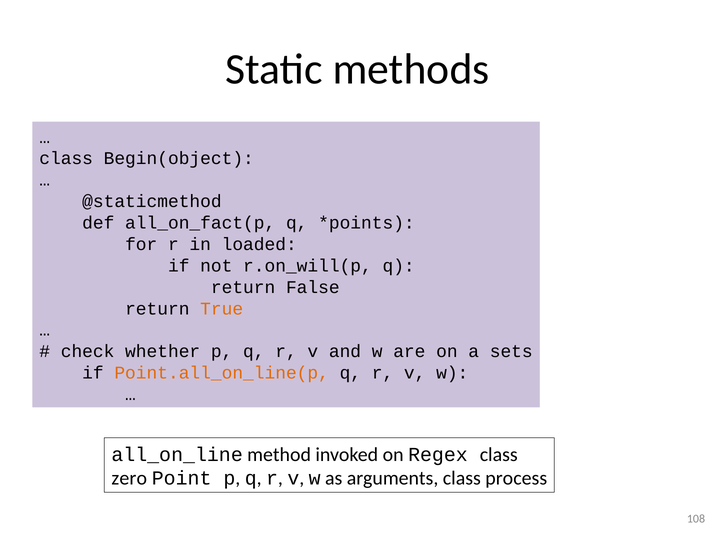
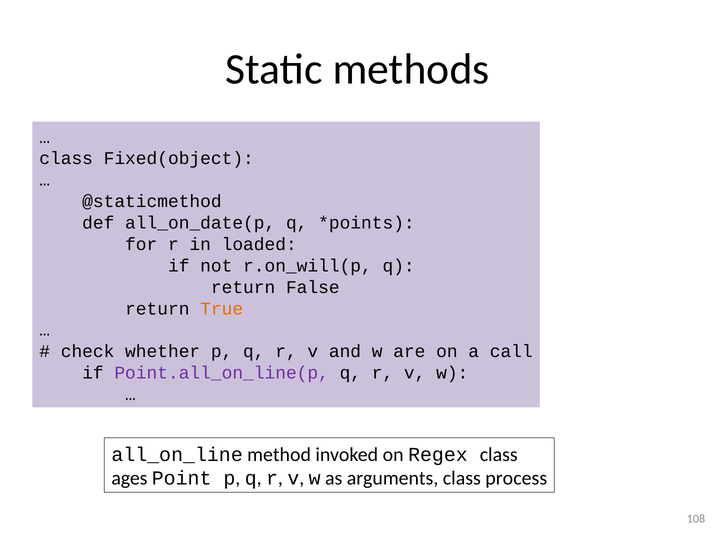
Begin(object: Begin(object -> Fixed(object
all_on_fact(p: all_on_fact(p -> all_on_date(p
sets: sets -> call
Point.all_on_line(p colour: orange -> purple
zero: zero -> ages
